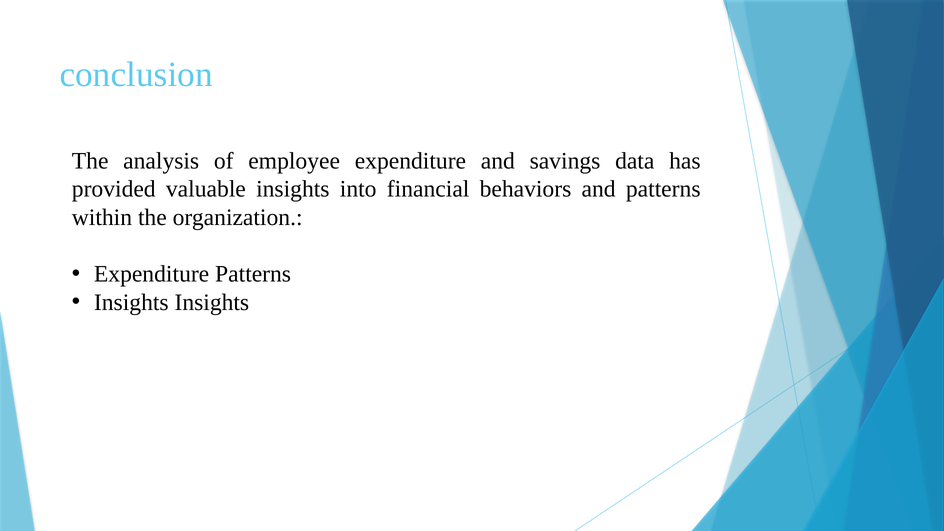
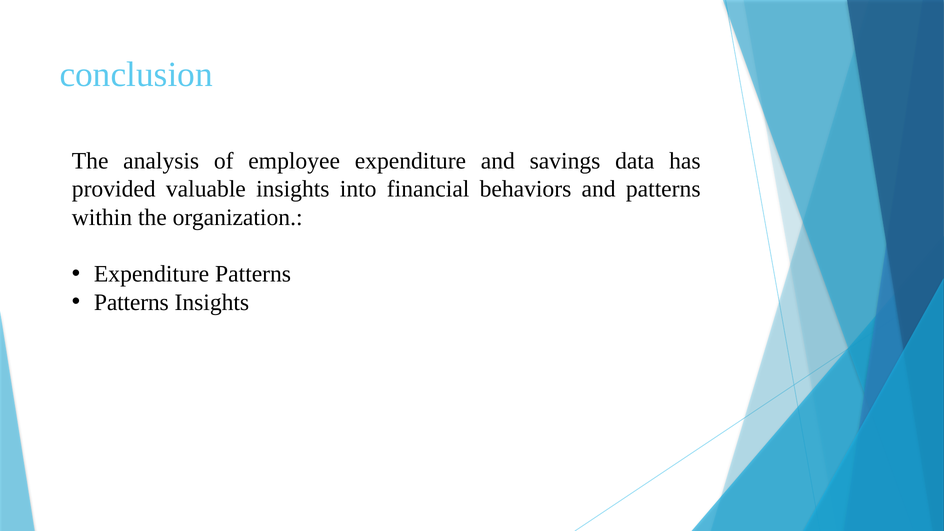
Insights at (131, 302): Insights -> Patterns
